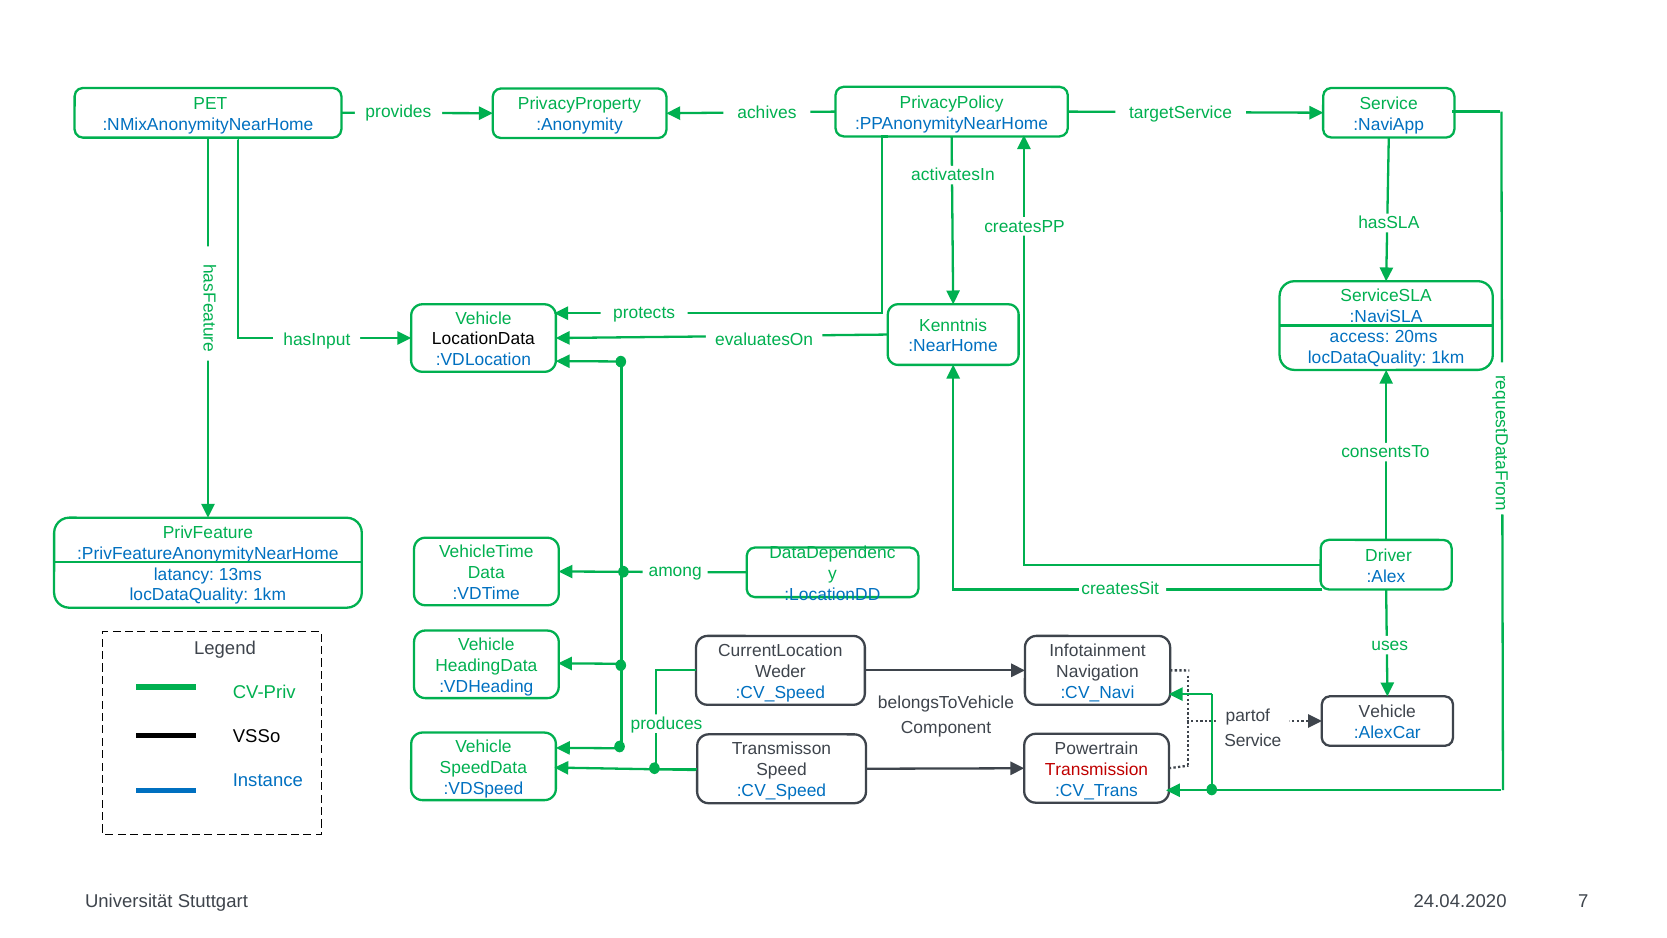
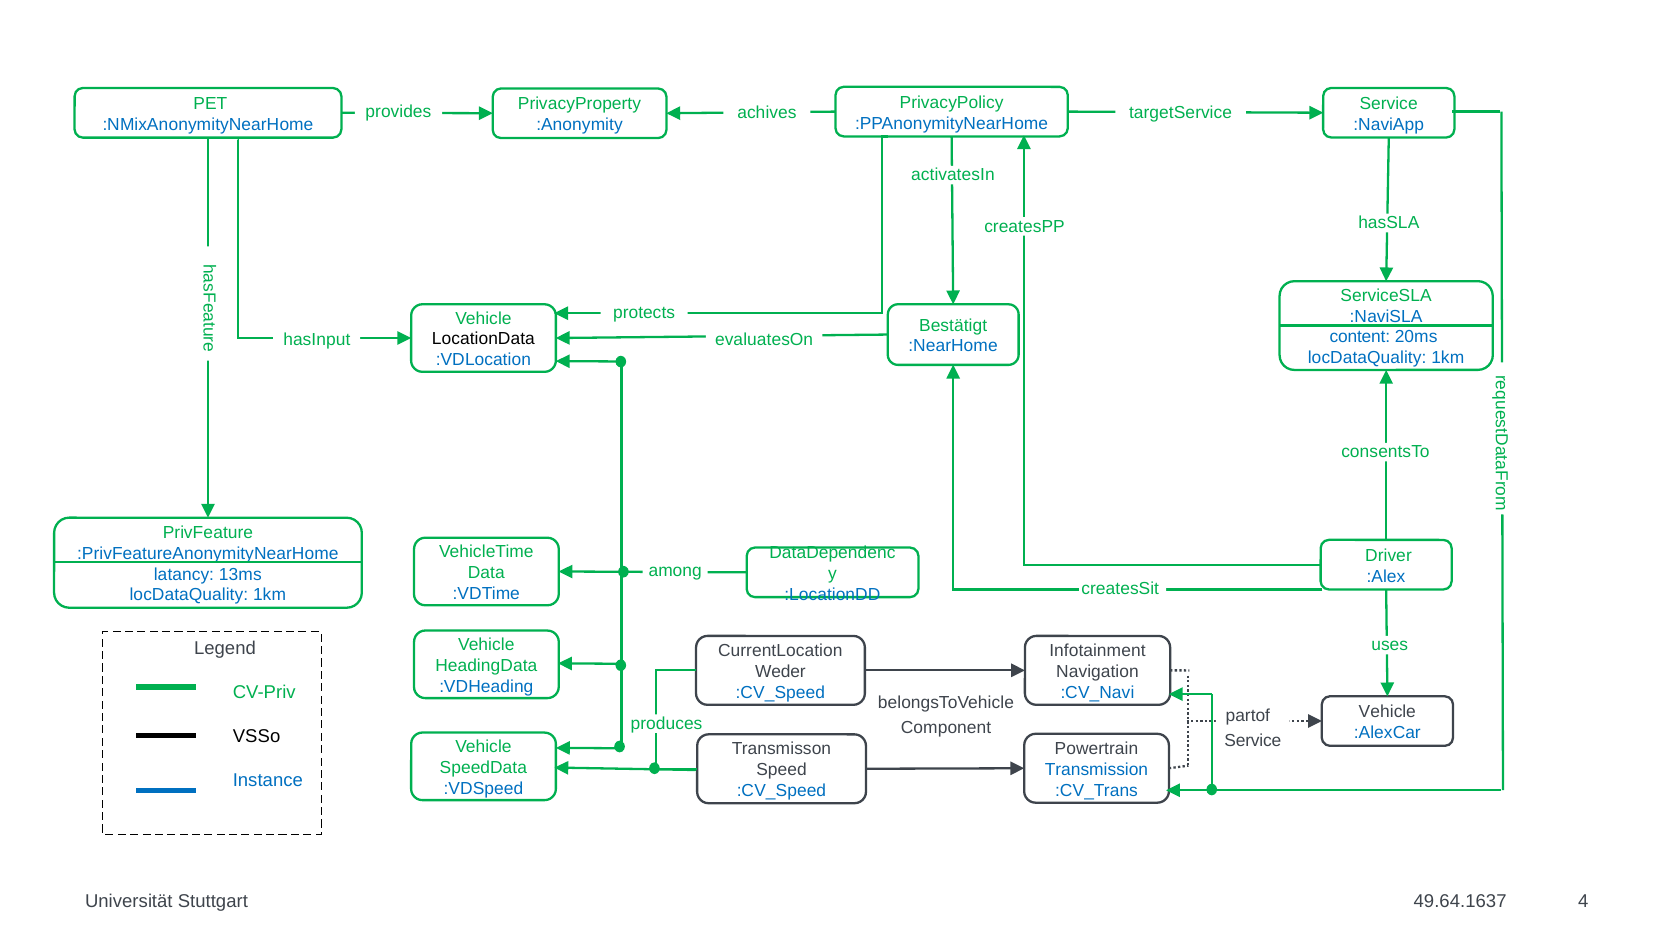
Kenntnis: Kenntnis -> Bestätigt
access: access -> content
Transmission colour: red -> blue
24.04.2020: 24.04.2020 -> 49.64.1637
7: 7 -> 4
